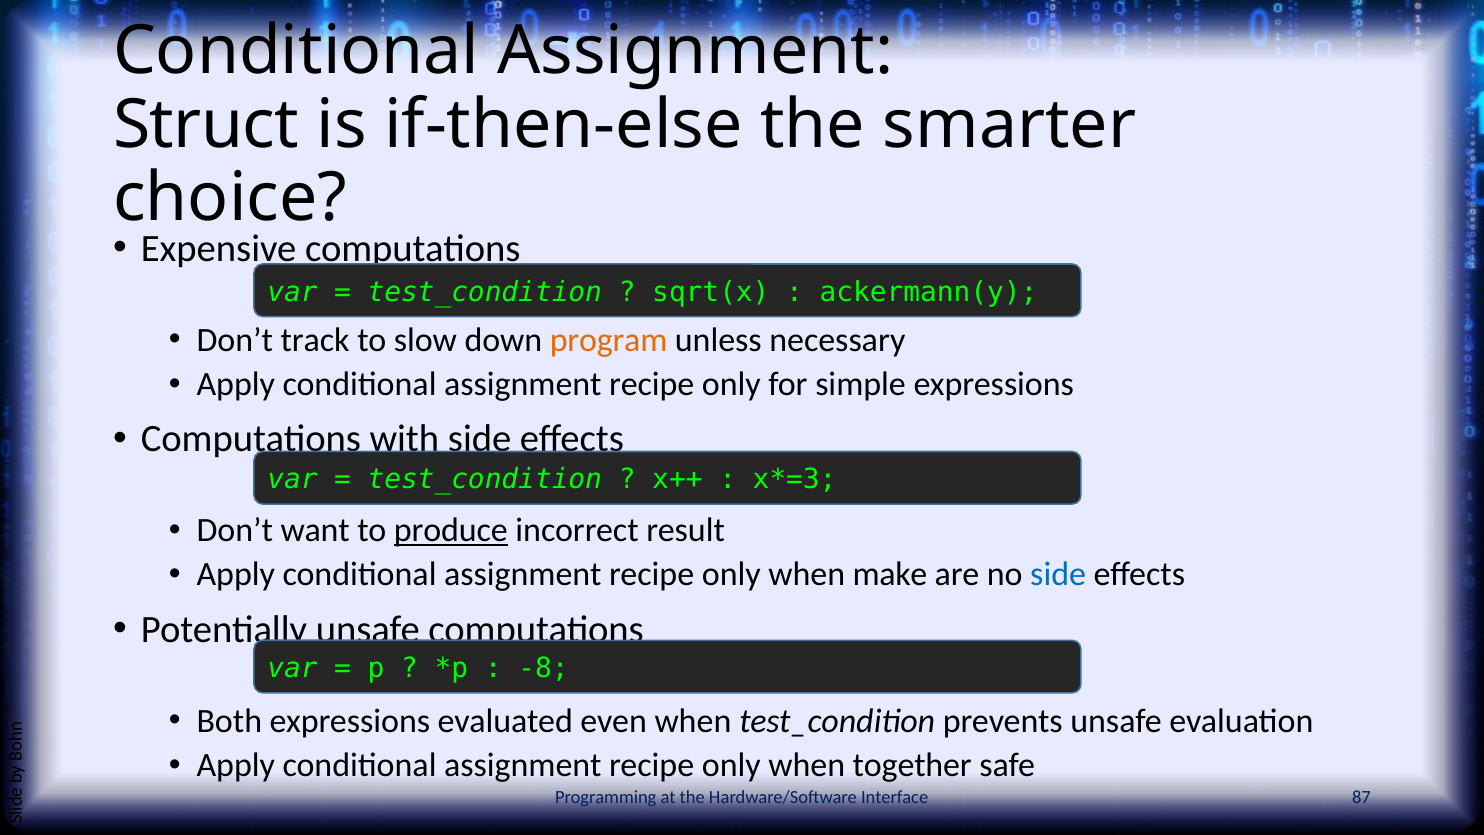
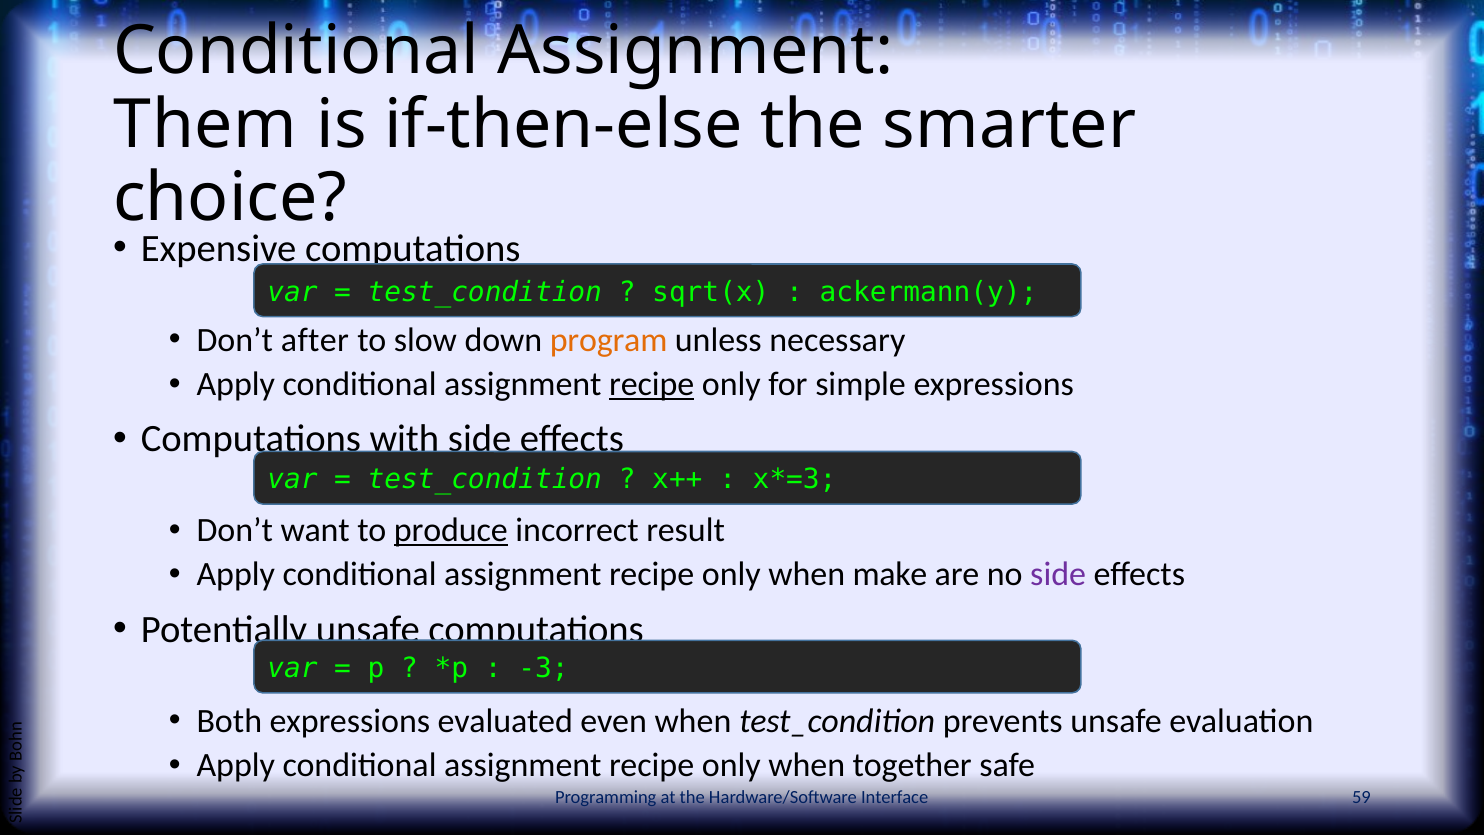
Struct: Struct -> Them
track: track -> after
recipe at (652, 384) underline: none -> present
side at (1058, 575) colour: blue -> purple
-8: -8 -> -3
87: 87 -> 59
